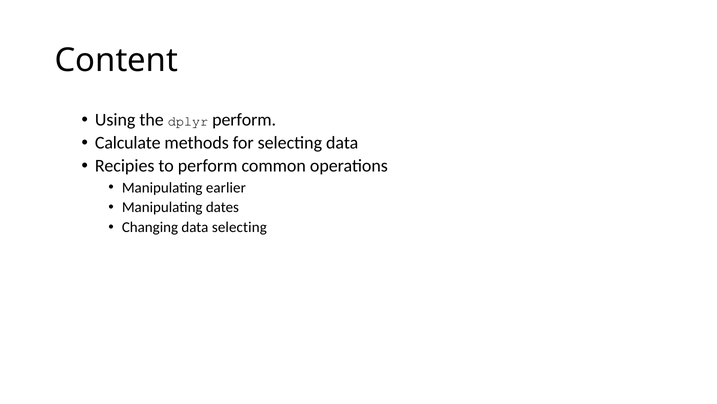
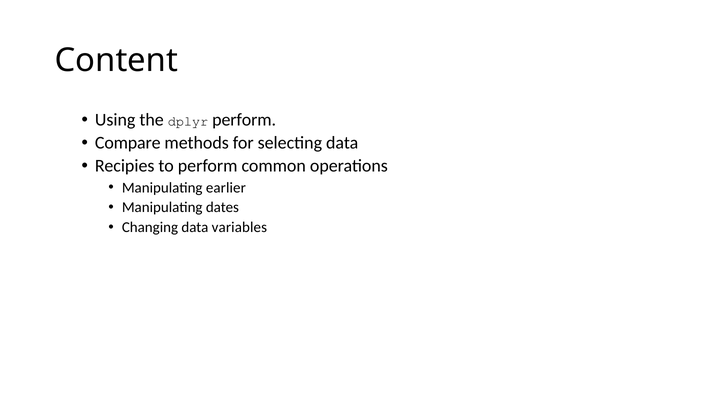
Calculate: Calculate -> Compare
data selecting: selecting -> variables
